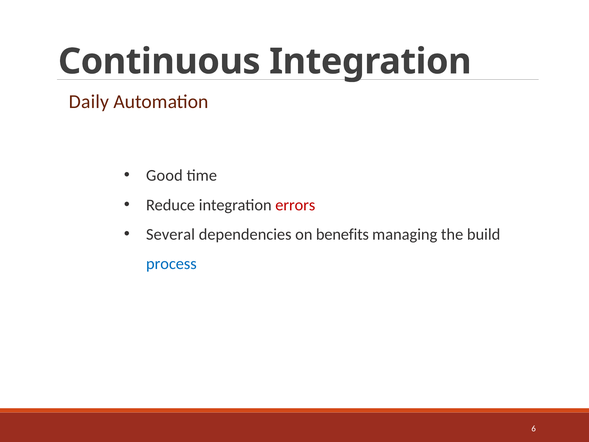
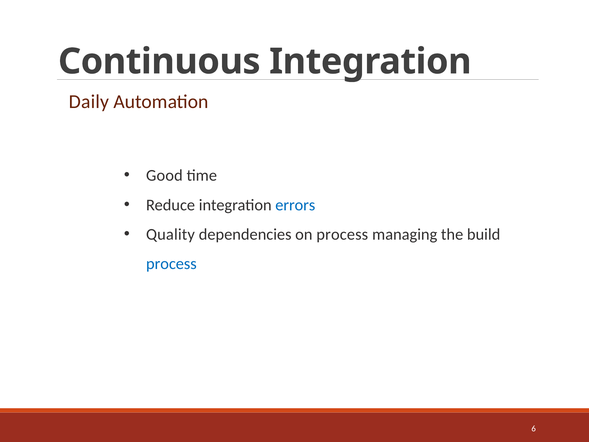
errors colour: red -> blue
Several: Several -> Quality
on benefits: benefits -> process
